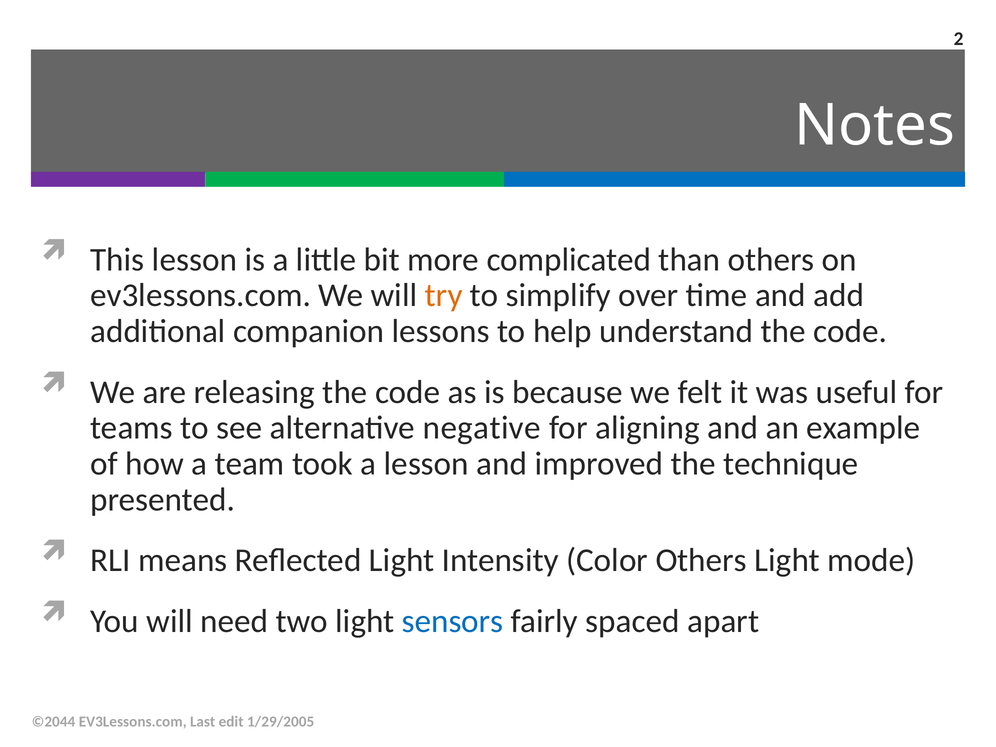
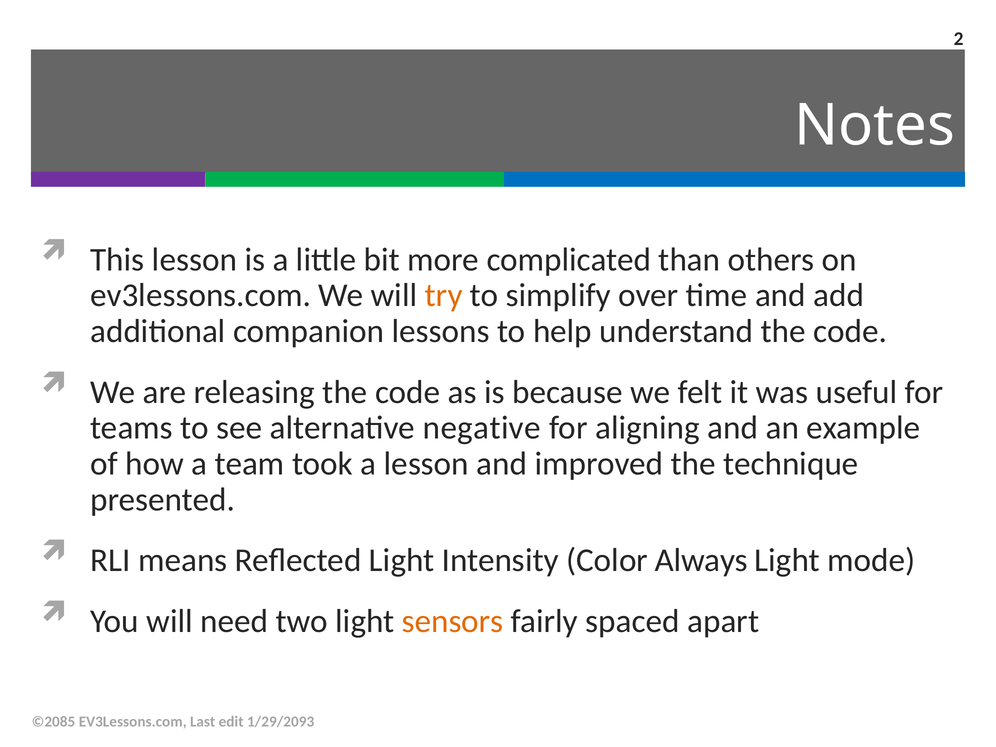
Color Others: Others -> Always
sensors colour: blue -> orange
©2044: ©2044 -> ©2085
1/29/2005: 1/29/2005 -> 1/29/2093
